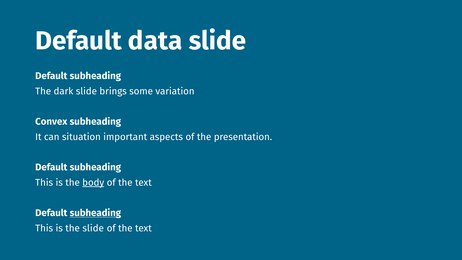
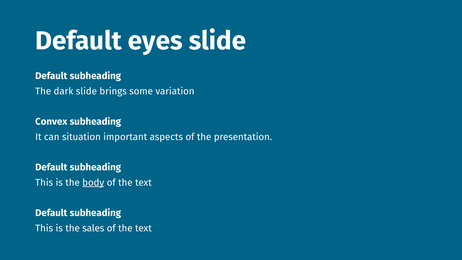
data: data -> eyes
subheading at (95, 213) underline: present -> none
the slide: slide -> sales
